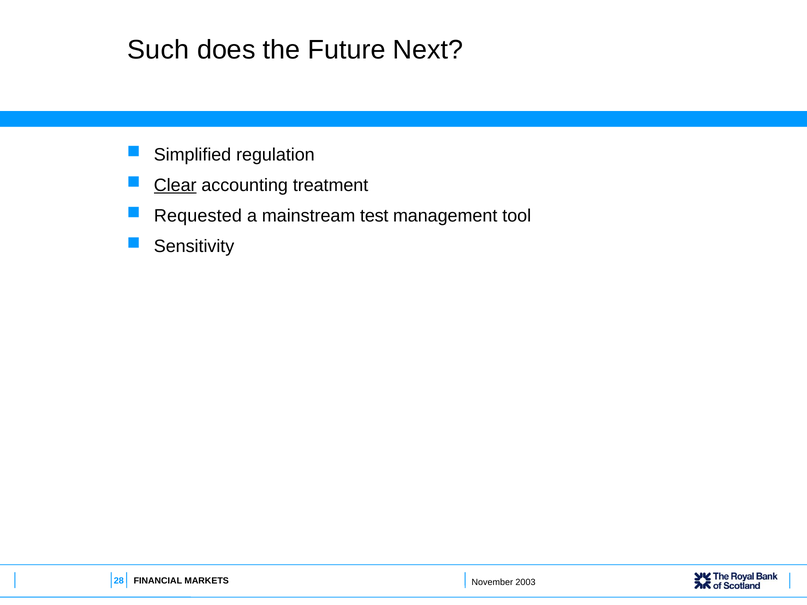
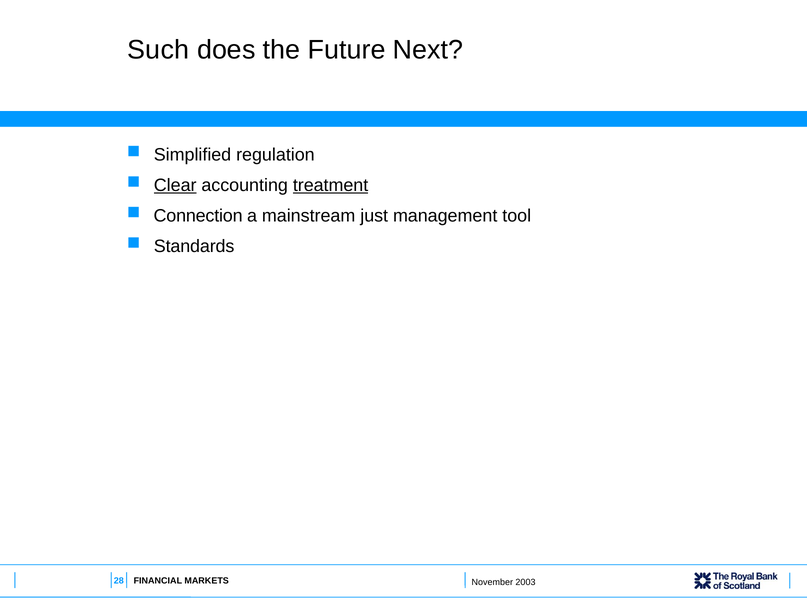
treatment underline: none -> present
Requested: Requested -> Connection
test: test -> just
Sensitivity: Sensitivity -> Standards
